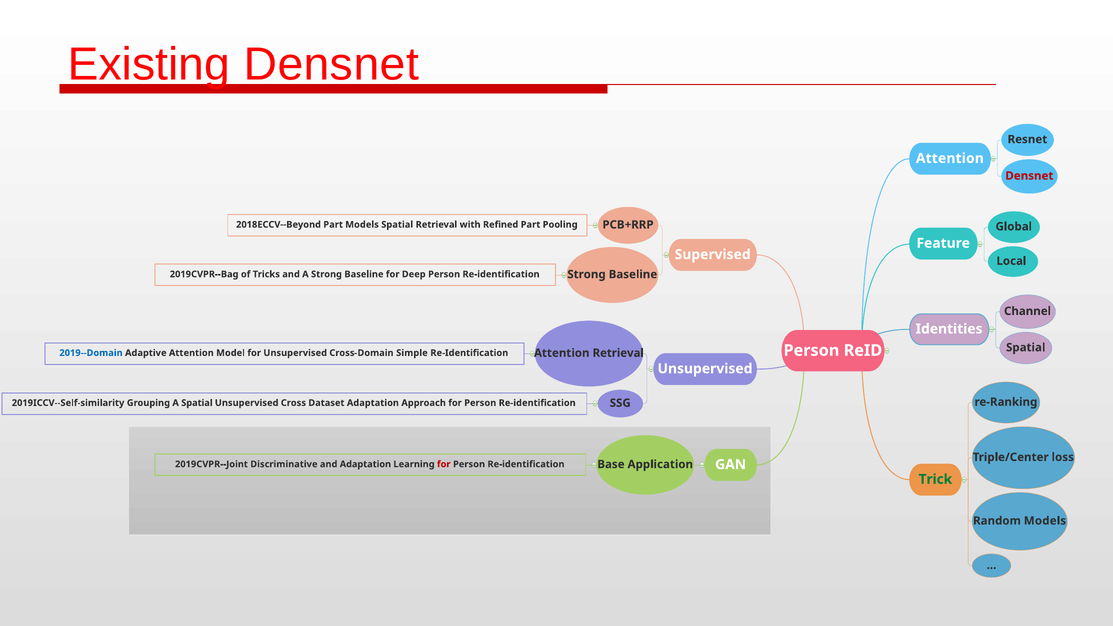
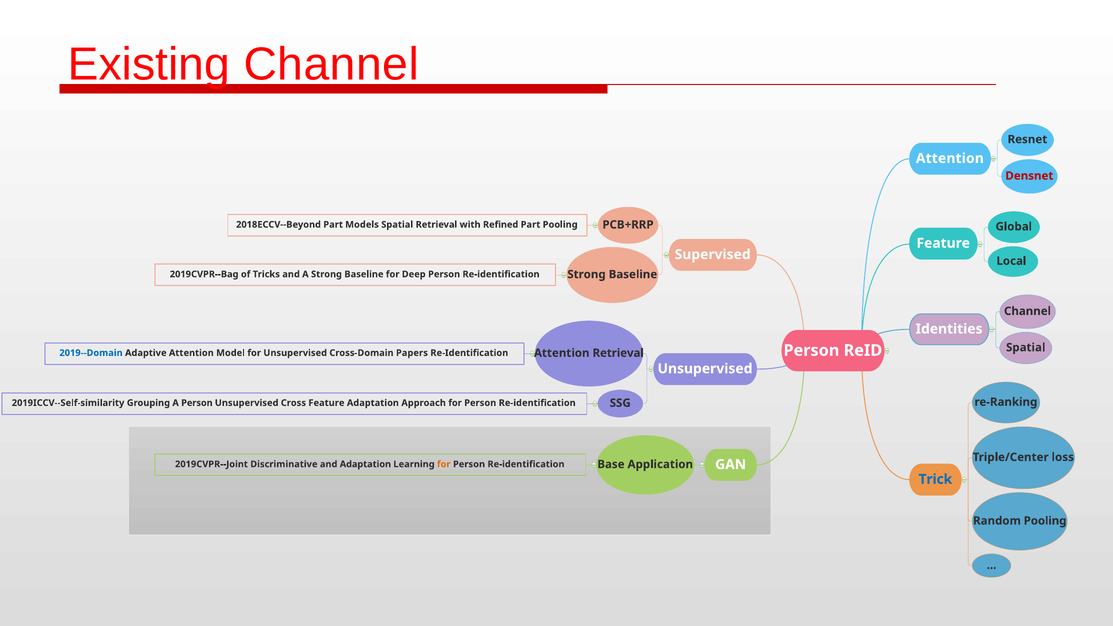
Existing Densnet: Densnet -> Channel
Simple: Simple -> Papers
A Spatial: Spatial -> Person
Cross Dataset: Dataset -> Feature
for at (444, 464) colour: red -> orange
Trick colour: green -> blue
Random Models: Models -> Pooling
